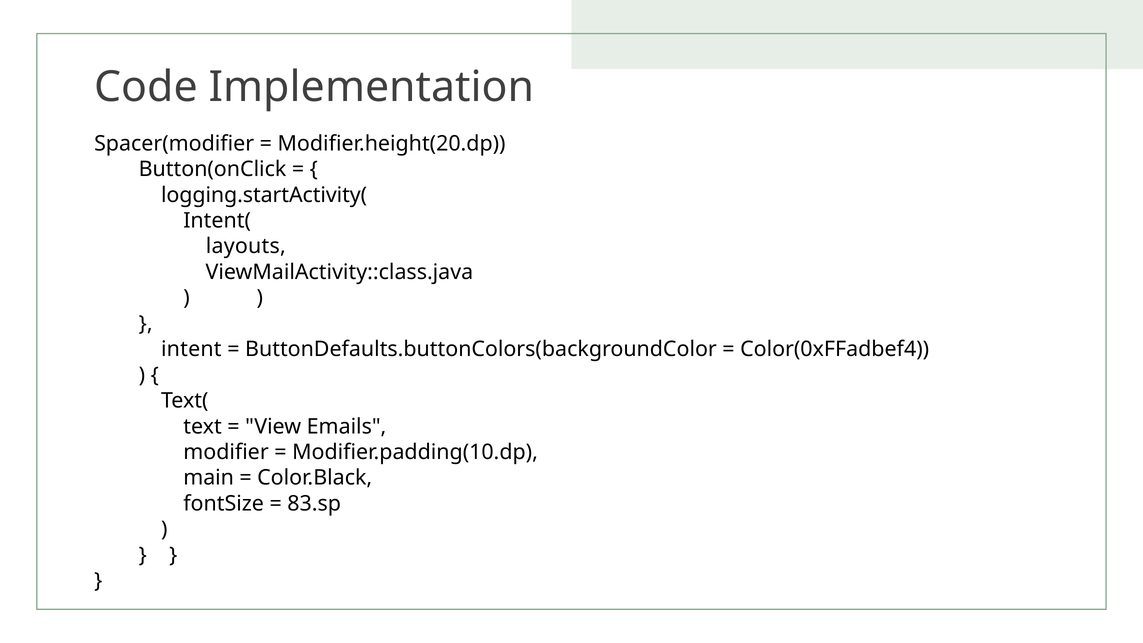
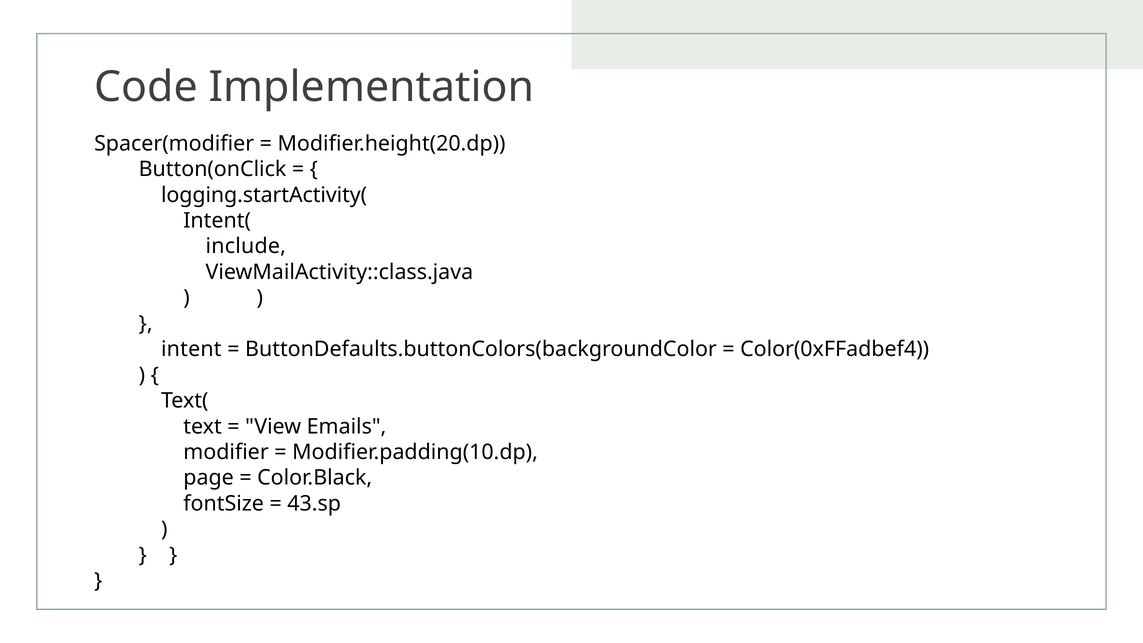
layouts: layouts -> include
main: main -> page
83.sp: 83.sp -> 43.sp
